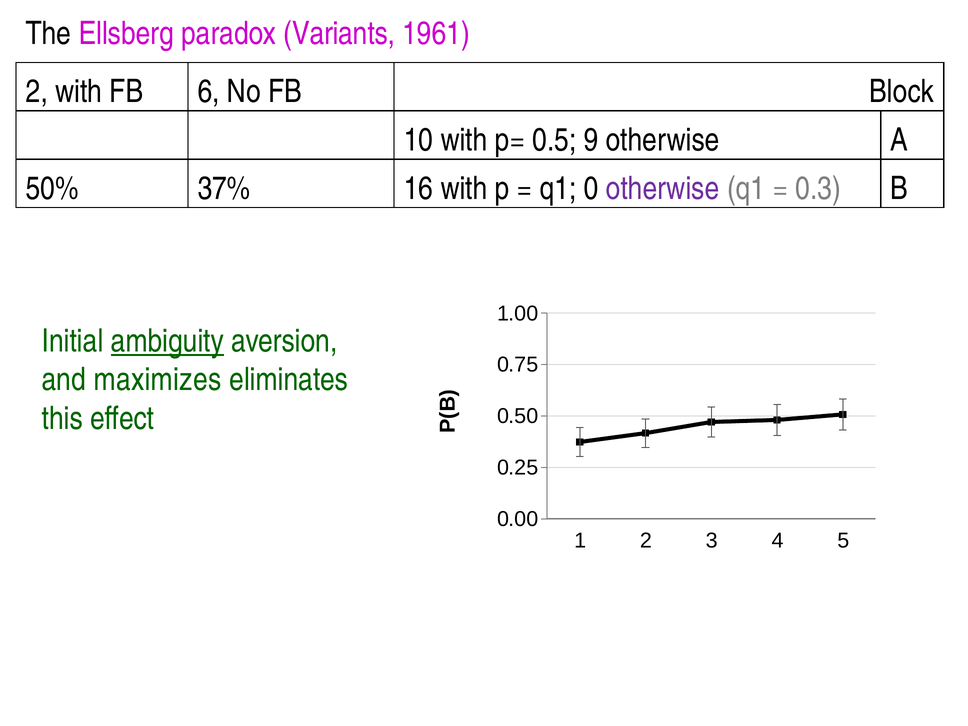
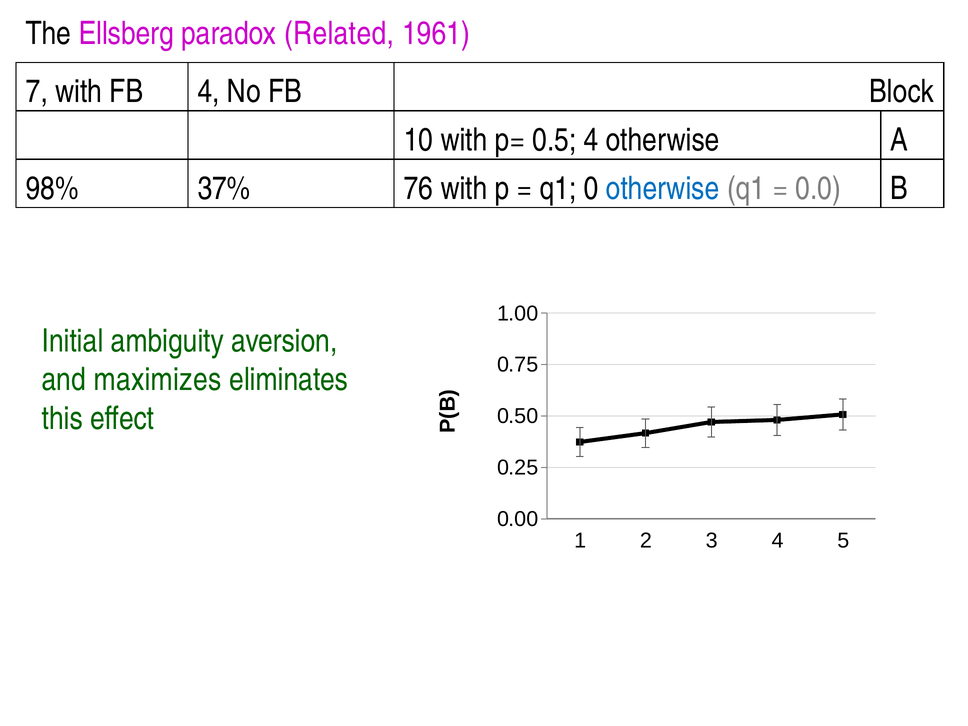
Variants: Variants -> Related
2 at (37, 92): 2 -> 7
FB 6: 6 -> 4
0.5 9: 9 -> 4
50%: 50% -> 98%
16: 16 -> 76
otherwise at (663, 189) colour: purple -> blue
0.3: 0.3 -> 0.0
ambiguity underline: present -> none
